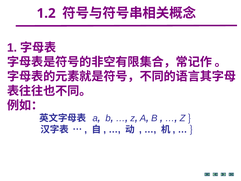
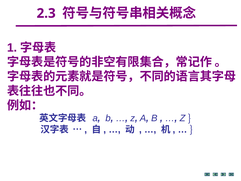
1.2: 1.2 -> 2.3
